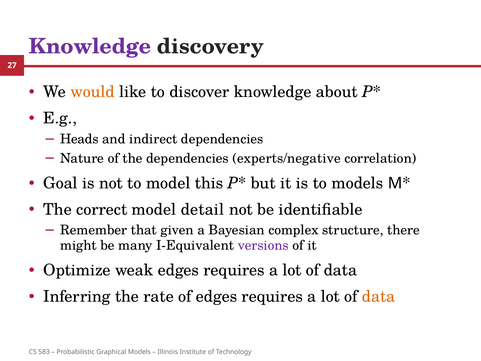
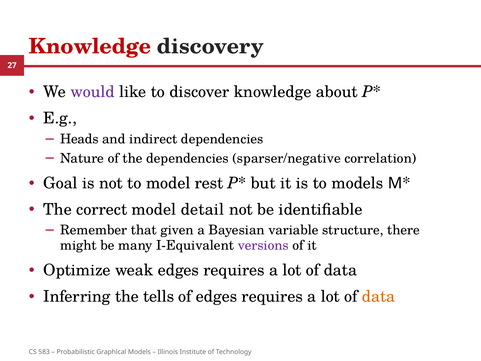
Knowledge at (90, 46) colour: purple -> red
would colour: orange -> purple
experts/negative: experts/negative -> sparser/negative
this: this -> rest
complex: complex -> variable
rate: rate -> tells
